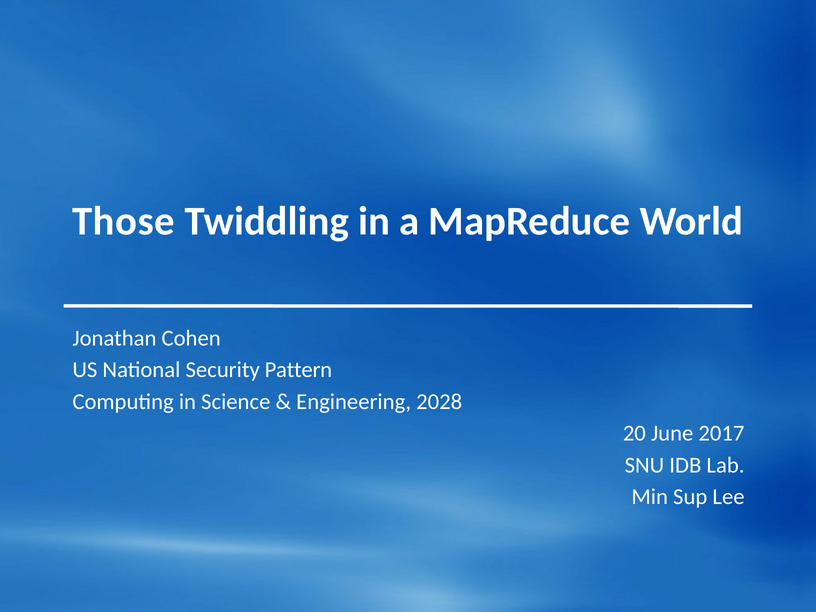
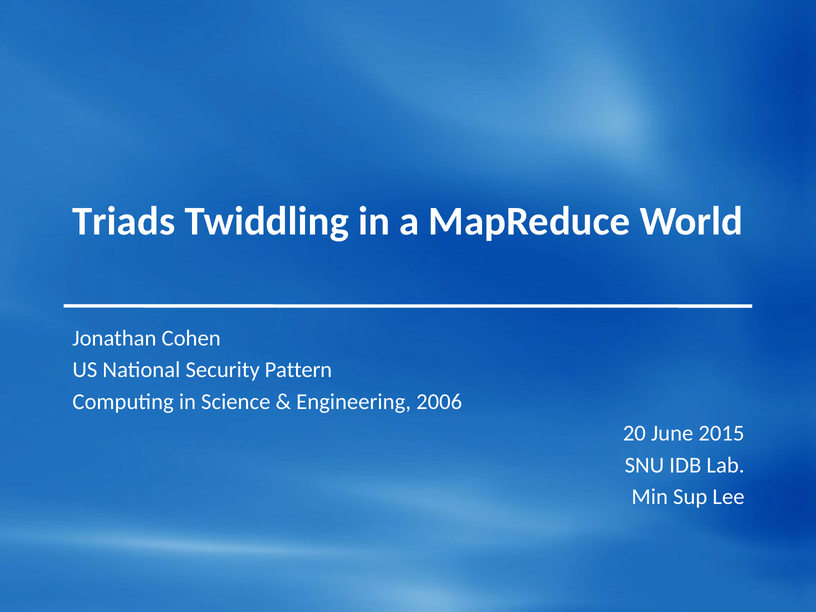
Those: Those -> Triads
2028: 2028 -> 2006
2017: 2017 -> 2015
